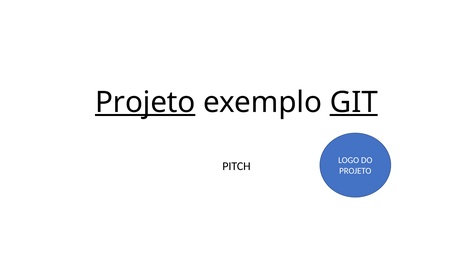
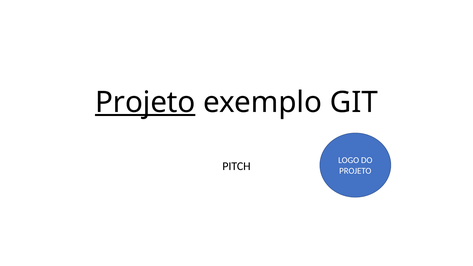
GIT underline: present -> none
